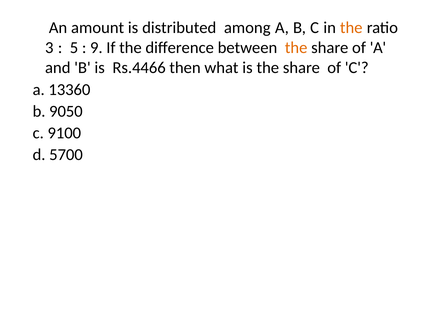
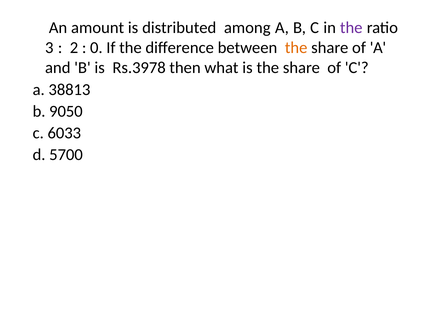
the at (351, 28) colour: orange -> purple
5: 5 -> 2
9: 9 -> 0
Rs.4466: Rs.4466 -> Rs.3978
13360: 13360 -> 38813
9100: 9100 -> 6033
